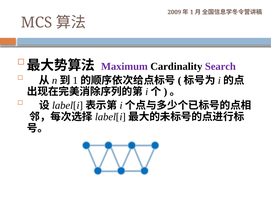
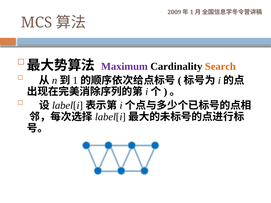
Search colour: purple -> orange
